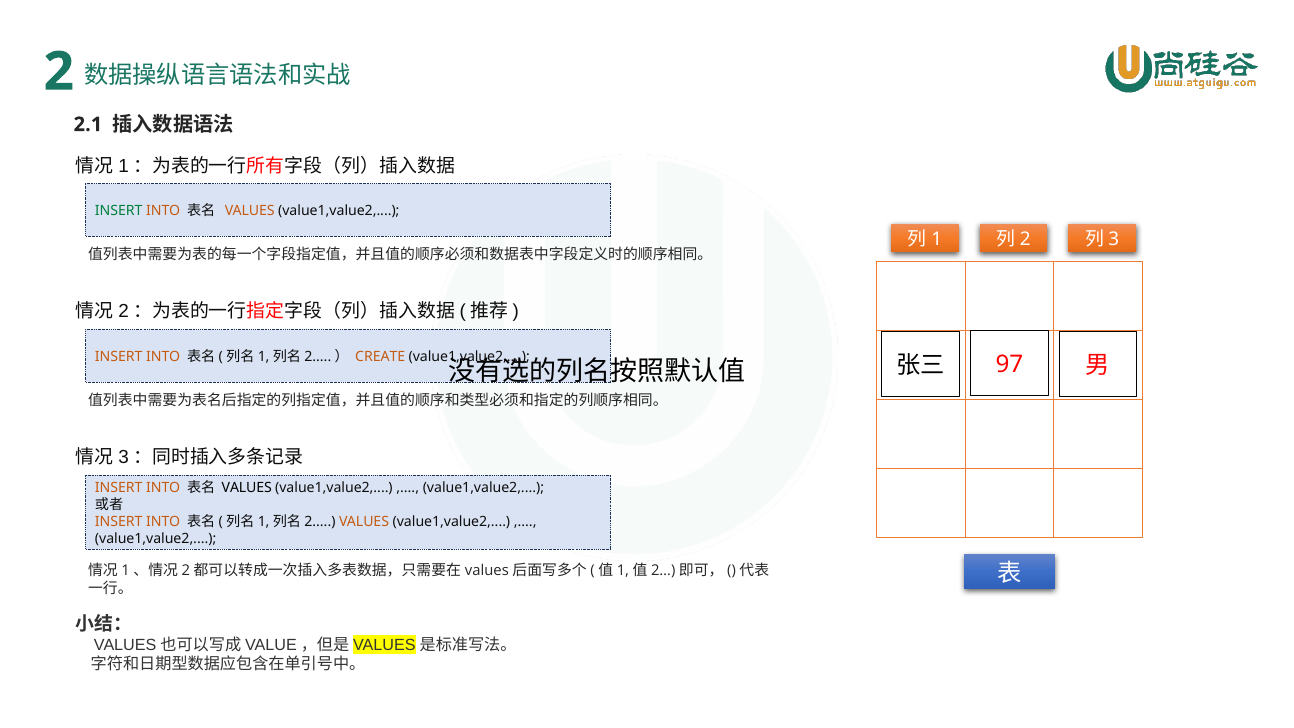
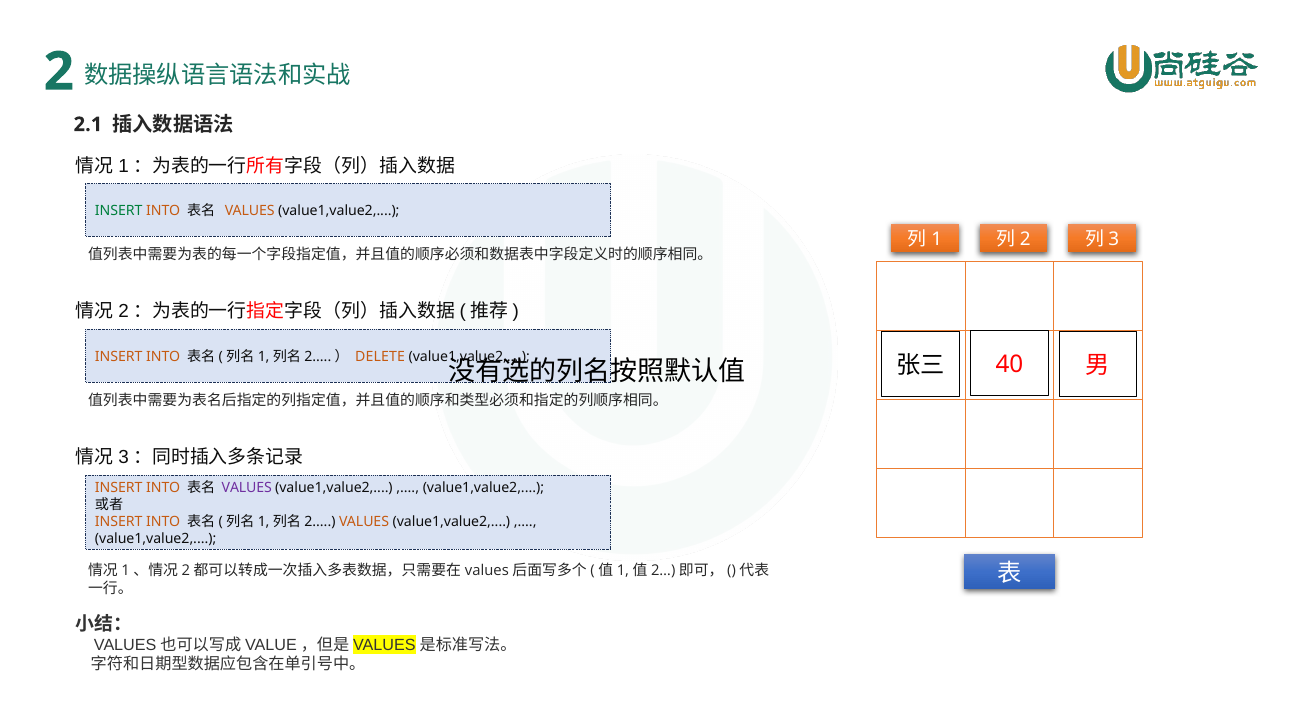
CREATE: CREATE -> DELETE
97: 97 -> 40
VALUES at (247, 488) colour: black -> purple
